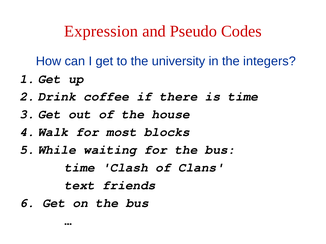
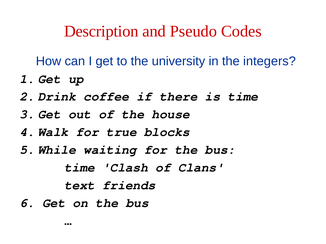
Expression: Expression -> Description
most: most -> true
